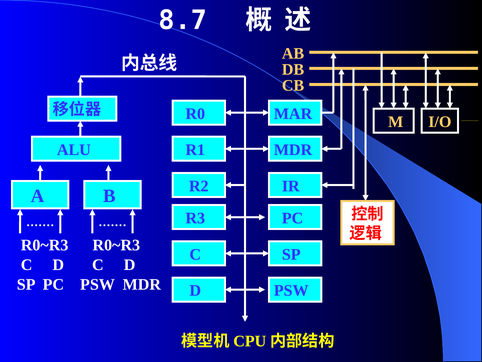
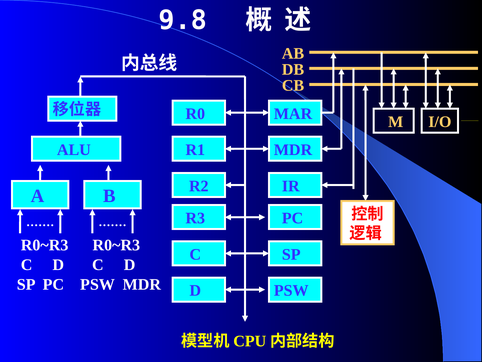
8.7: 8.7 -> 9.8
